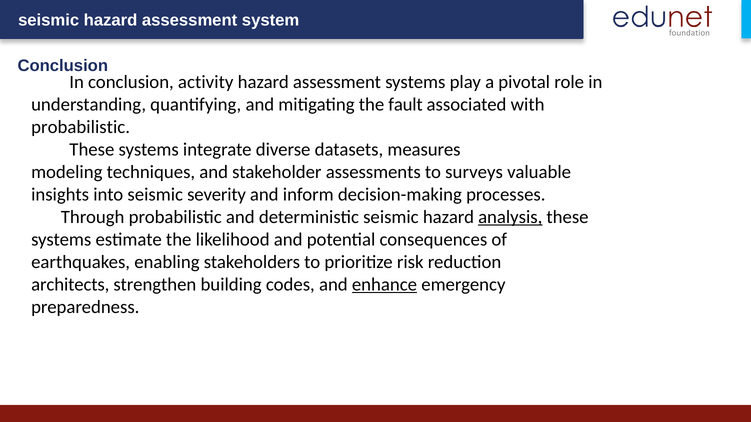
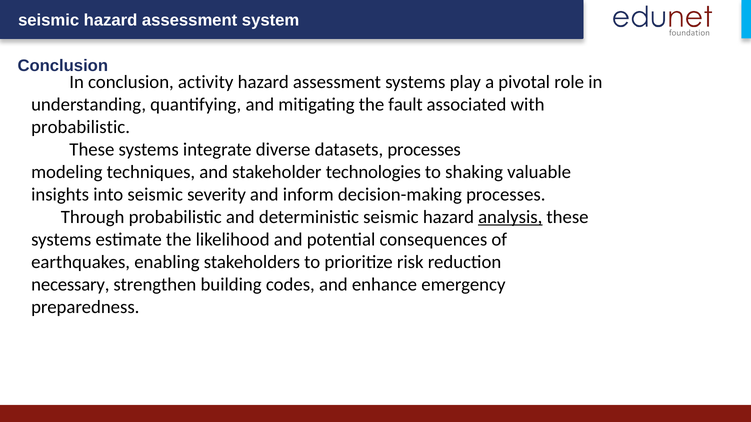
datasets measures: measures -> processes
assessments: assessments -> technologies
surveys: surveys -> shaking
architects: architects -> necessary
enhance underline: present -> none
